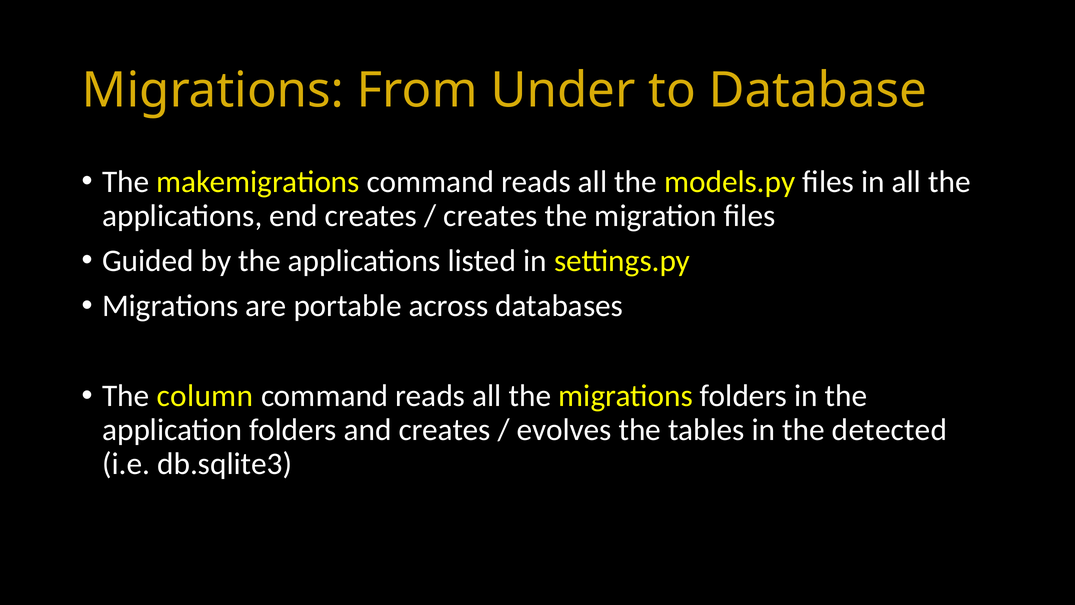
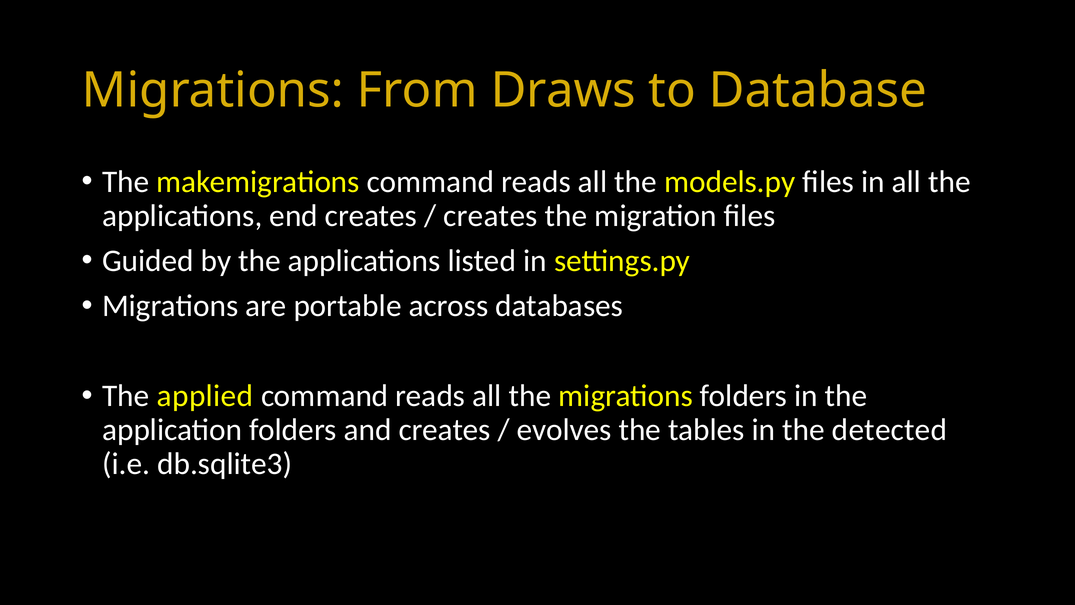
Under: Under -> Draws
column: column -> applied
